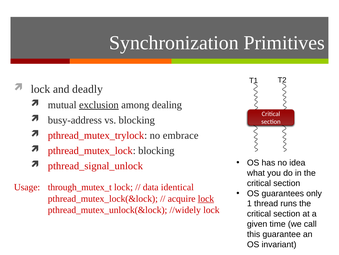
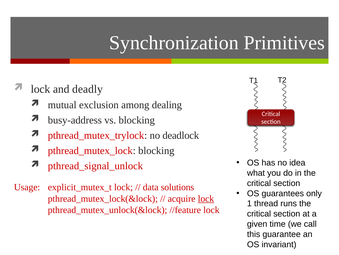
exclusion underline: present -> none
embrace: embrace -> deadlock
through_mutex_t: through_mutex_t -> explicit_mutex_t
identical: identical -> solutions
//widely: //widely -> //feature
